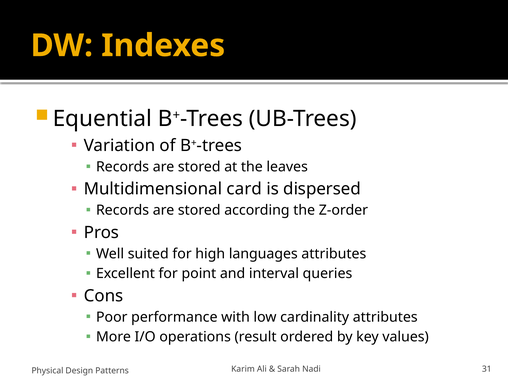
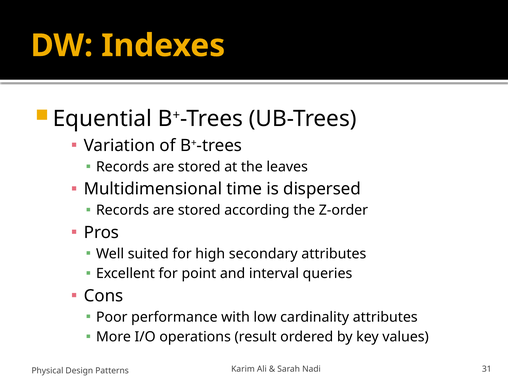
card: card -> time
languages: languages -> secondary
